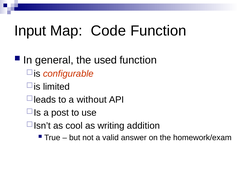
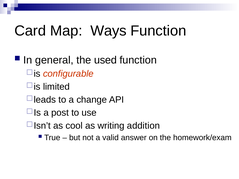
Input: Input -> Card
Code: Code -> Ways
without: without -> change
